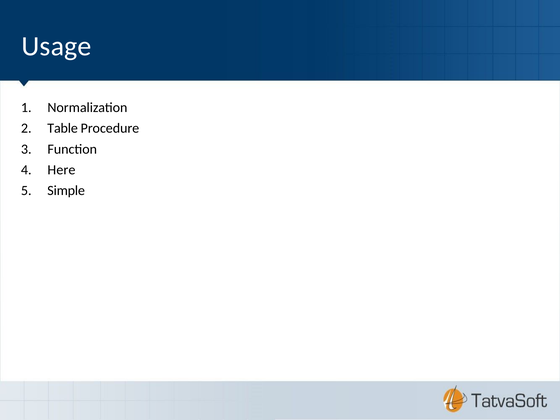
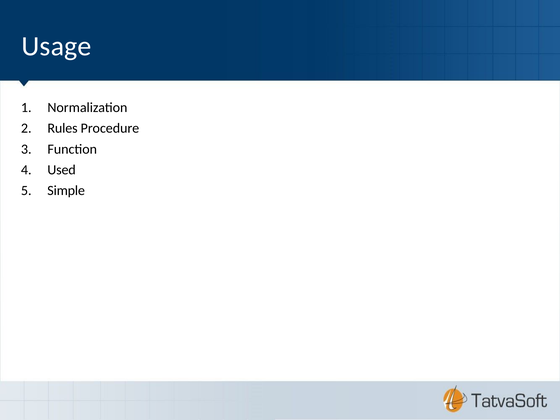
Table: Table -> Rules
Here: Here -> Used
